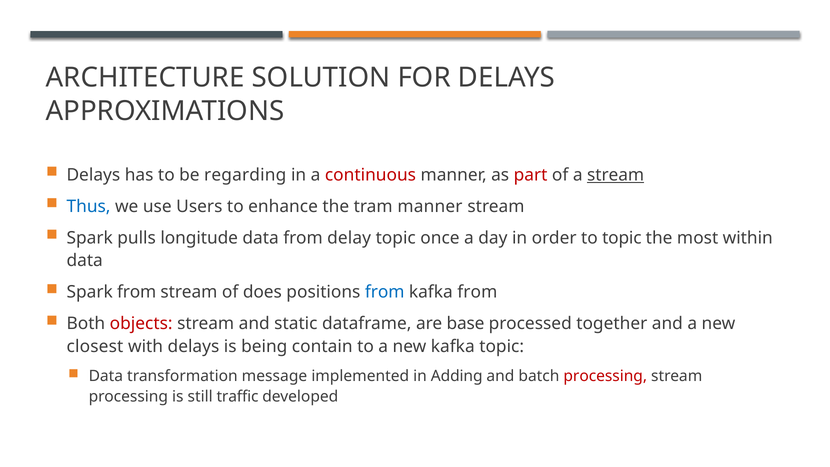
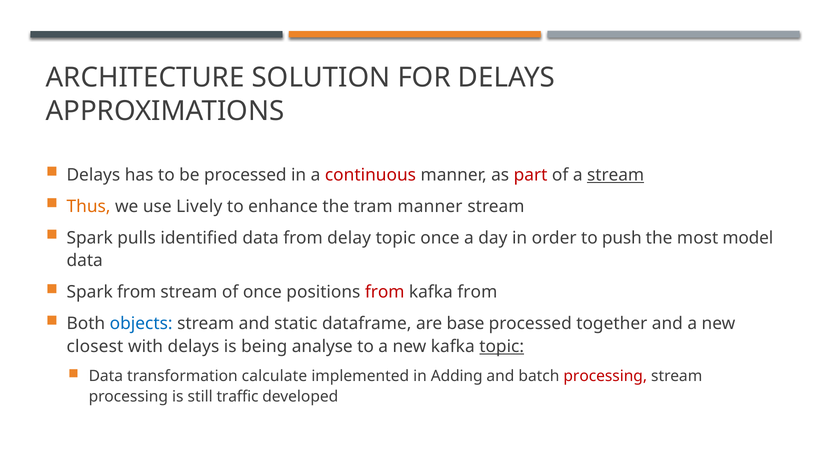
be regarding: regarding -> processed
Thus colour: blue -> orange
Users: Users -> Lively
longitude: longitude -> identified
to topic: topic -> push
within: within -> model
of does: does -> once
from at (385, 292) colour: blue -> red
objects colour: red -> blue
contain: contain -> analyse
topic at (502, 346) underline: none -> present
message: message -> calculate
